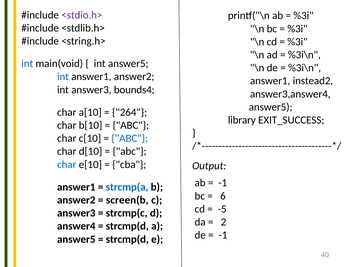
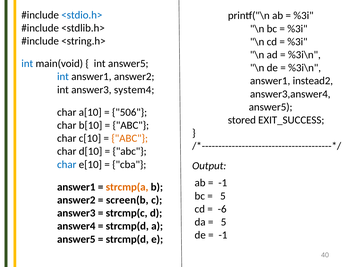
<stdio.h> colour: purple -> blue
bounds4: bounds4 -> system4
264: 264 -> 506
library: library -> stored
ABC at (130, 139) colour: blue -> orange
strcmp(a colour: blue -> orange
6 at (223, 197): 6 -> 5
-5: -5 -> -6
2 at (224, 223): 2 -> 5
